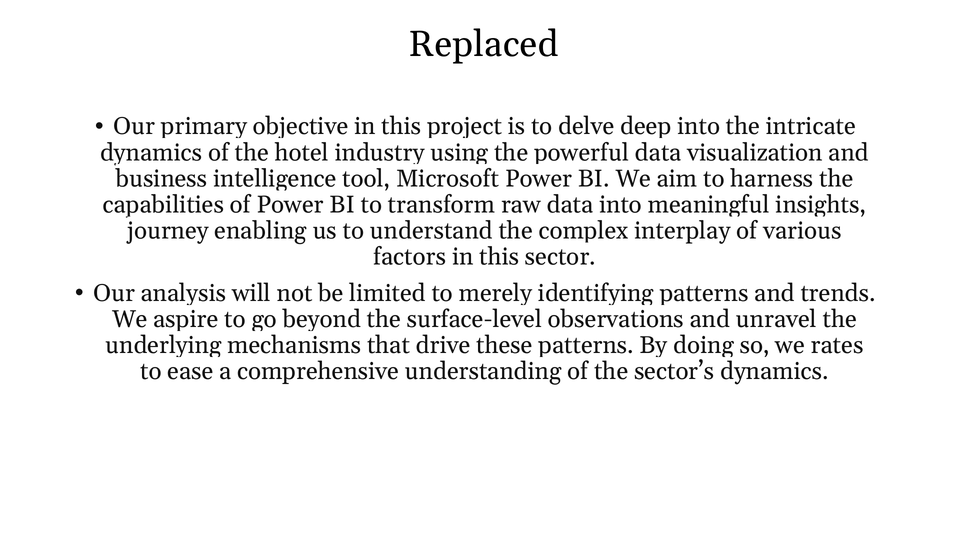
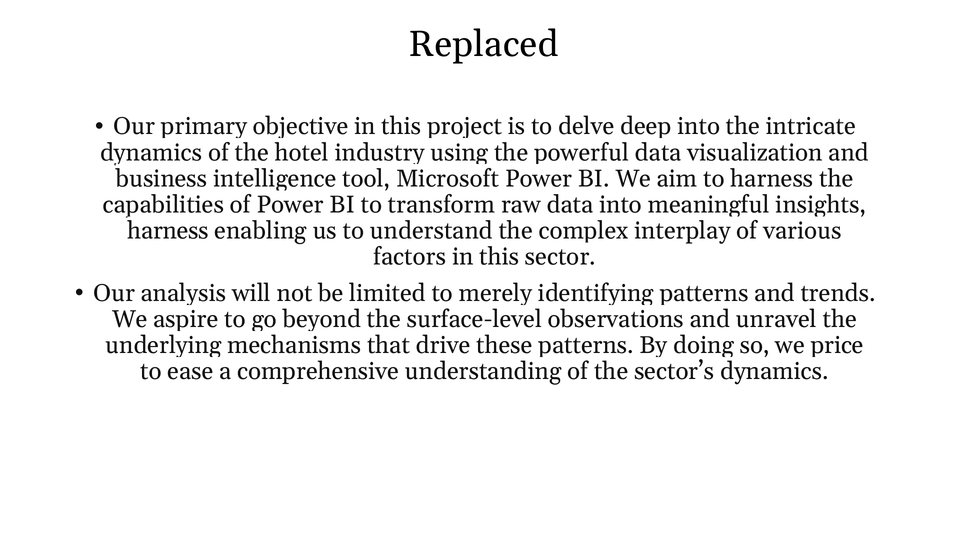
journey at (168, 231): journey -> harness
rates: rates -> price
